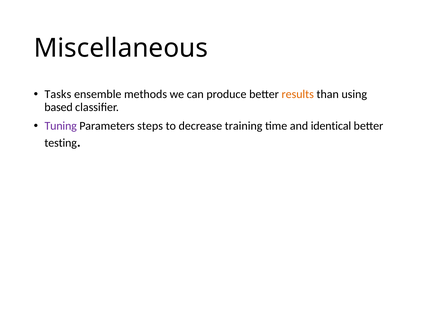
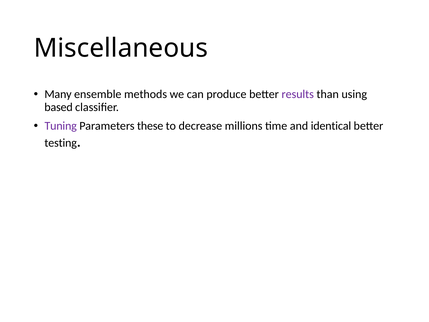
Tasks: Tasks -> Many
results colour: orange -> purple
steps: steps -> these
training: training -> millions
